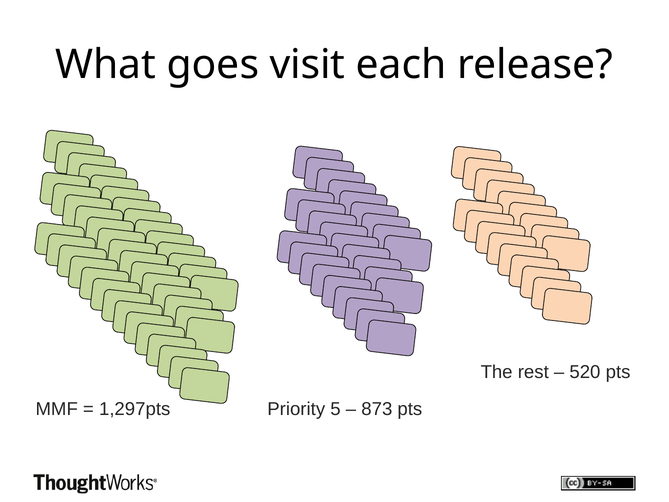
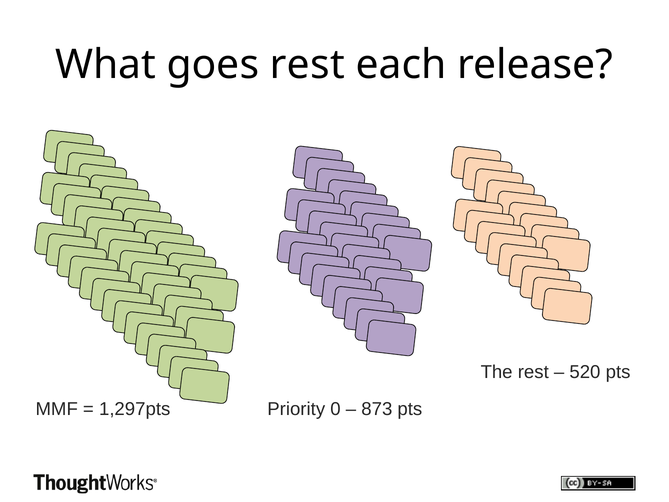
goes visit: visit -> rest
5: 5 -> 0
